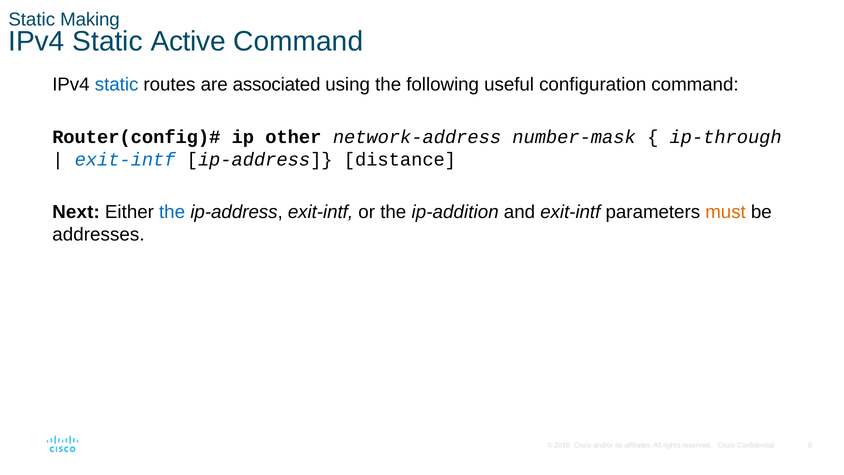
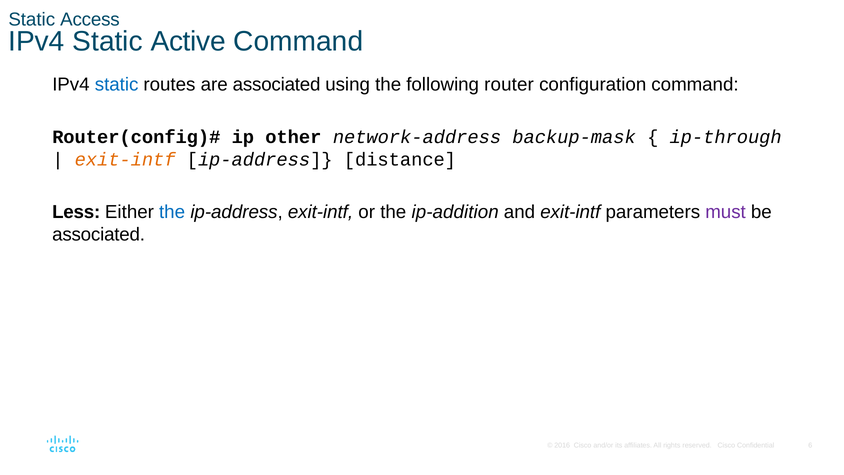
Making: Making -> Access
useful: useful -> router
number-mask: number-mask -> backup-mask
exit-intf at (125, 159) colour: blue -> orange
Next: Next -> Less
must colour: orange -> purple
addresses at (98, 234): addresses -> associated
